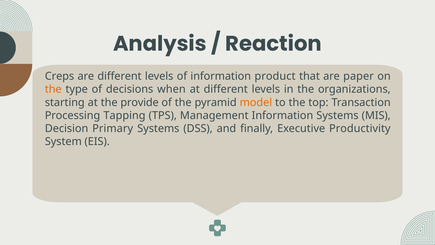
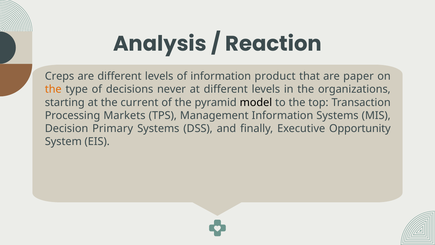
when: when -> never
provide: provide -> current
model colour: orange -> black
Tapping: Tapping -> Markets
Productivity: Productivity -> Opportunity
